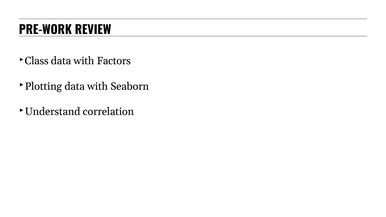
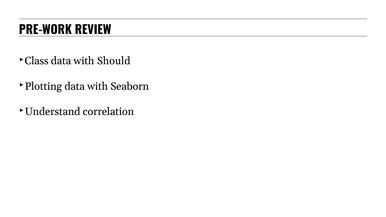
Factors: Factors -> Should
